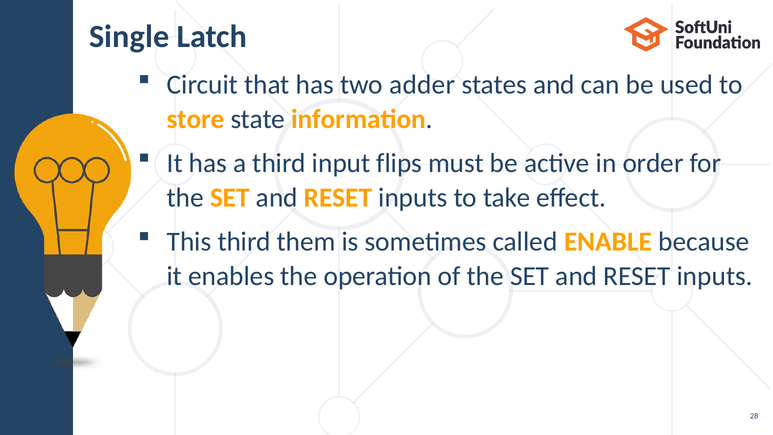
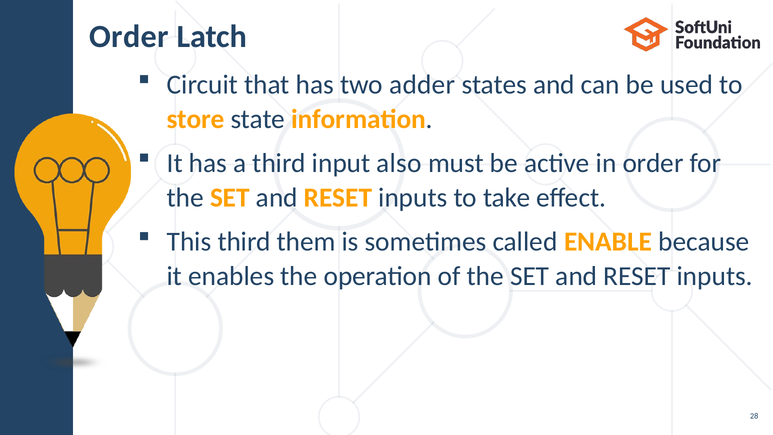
Single at (129, 37): Single -> Order
flips: flips -> also
